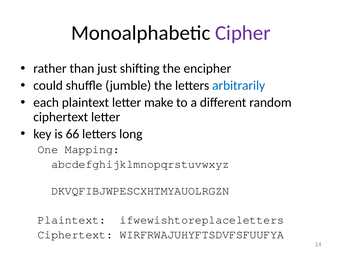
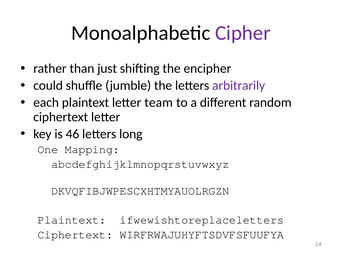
arbitrarily colour: blue -> purple
make: make -> team
66: 66 -> 46
